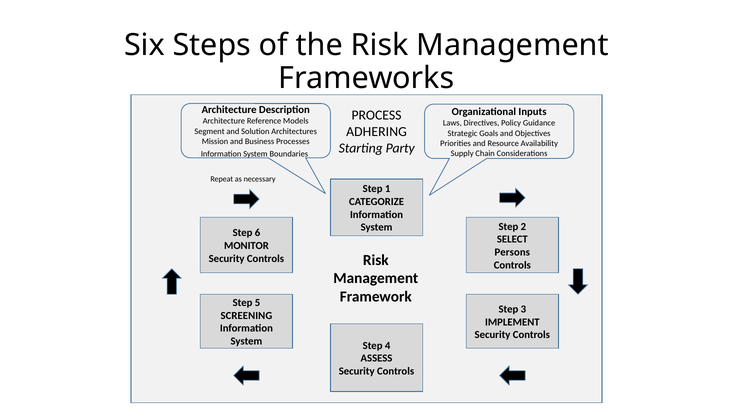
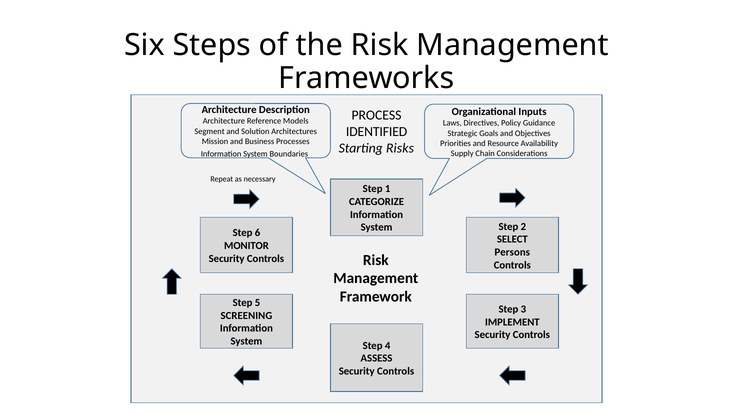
ADHERING: ADHERING -> IDENTIFIED
Party: Party -> Risks
